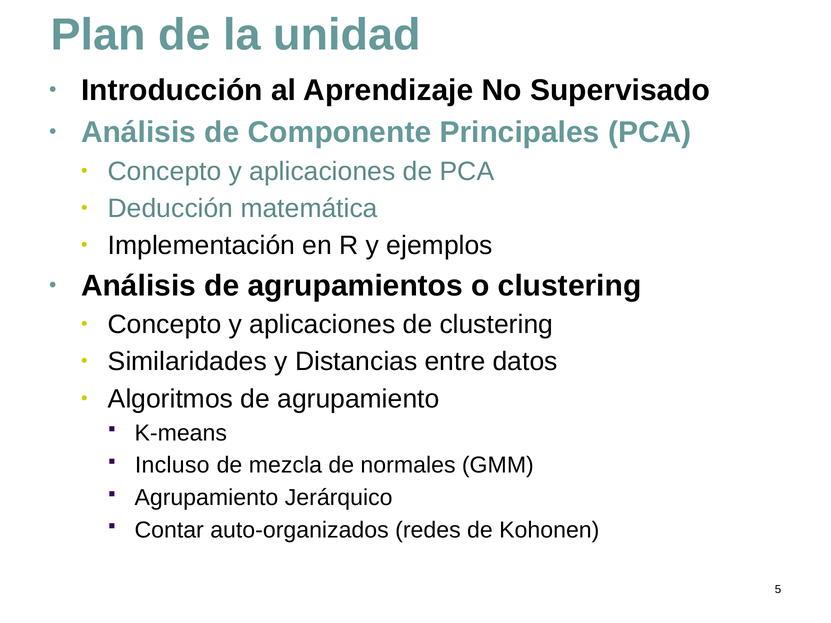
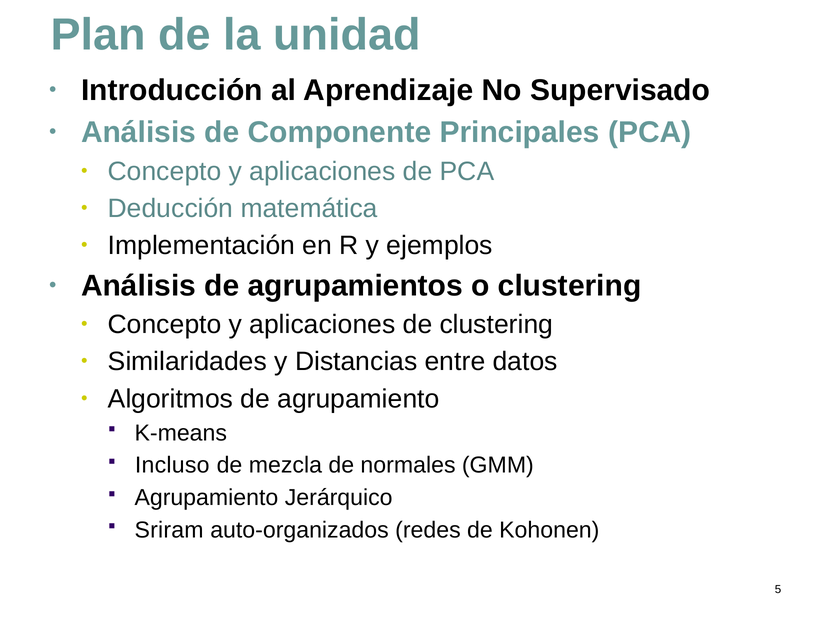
Contar: Contar -> Sriram
